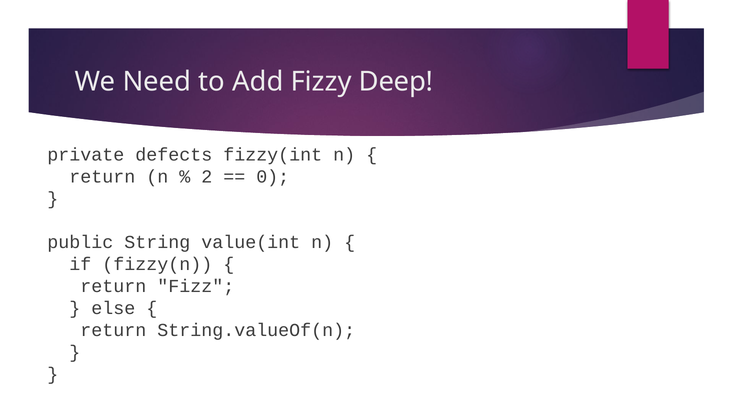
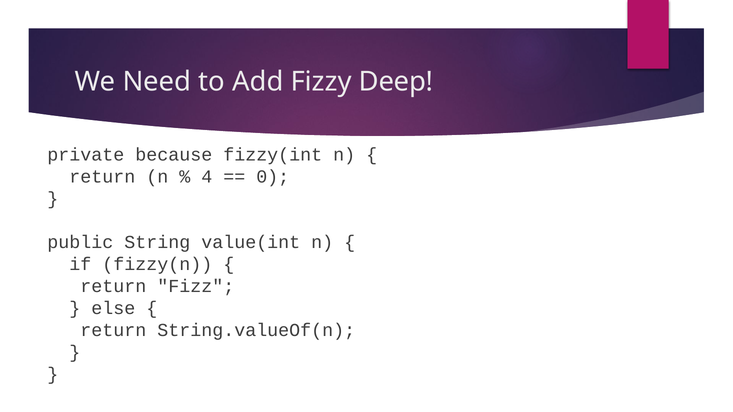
defects: defects -> because
2: 2 -> 4
